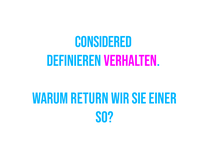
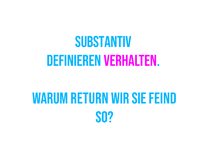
Considered: Considered -> Substantiv
einer: einer -> feind
